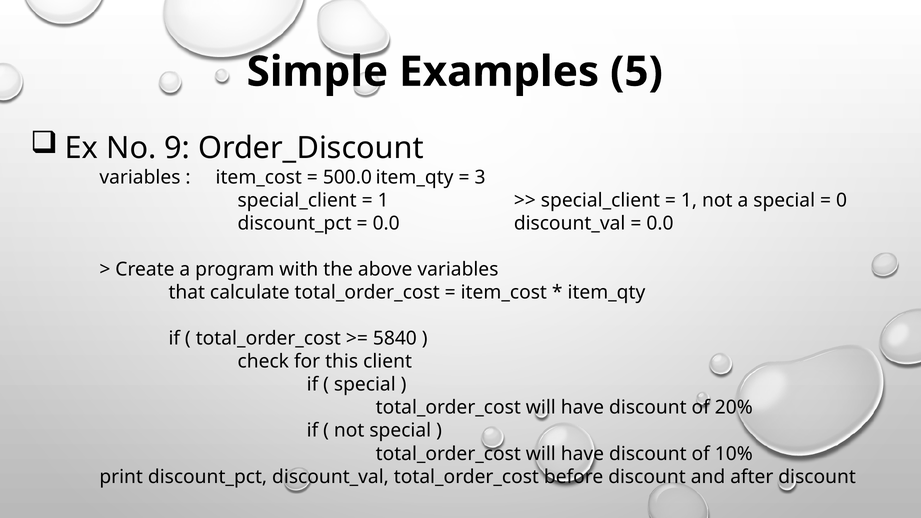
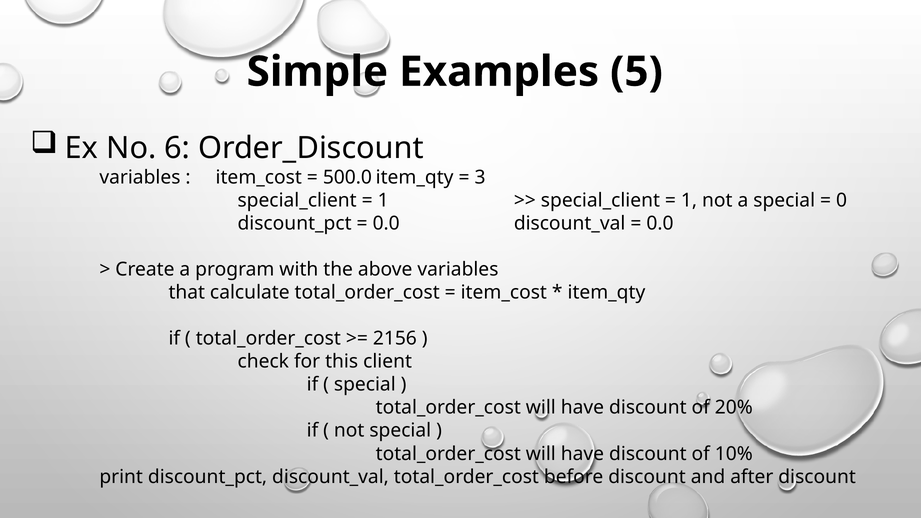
9: 9 -> 6
5840: 5840 -> 2156
